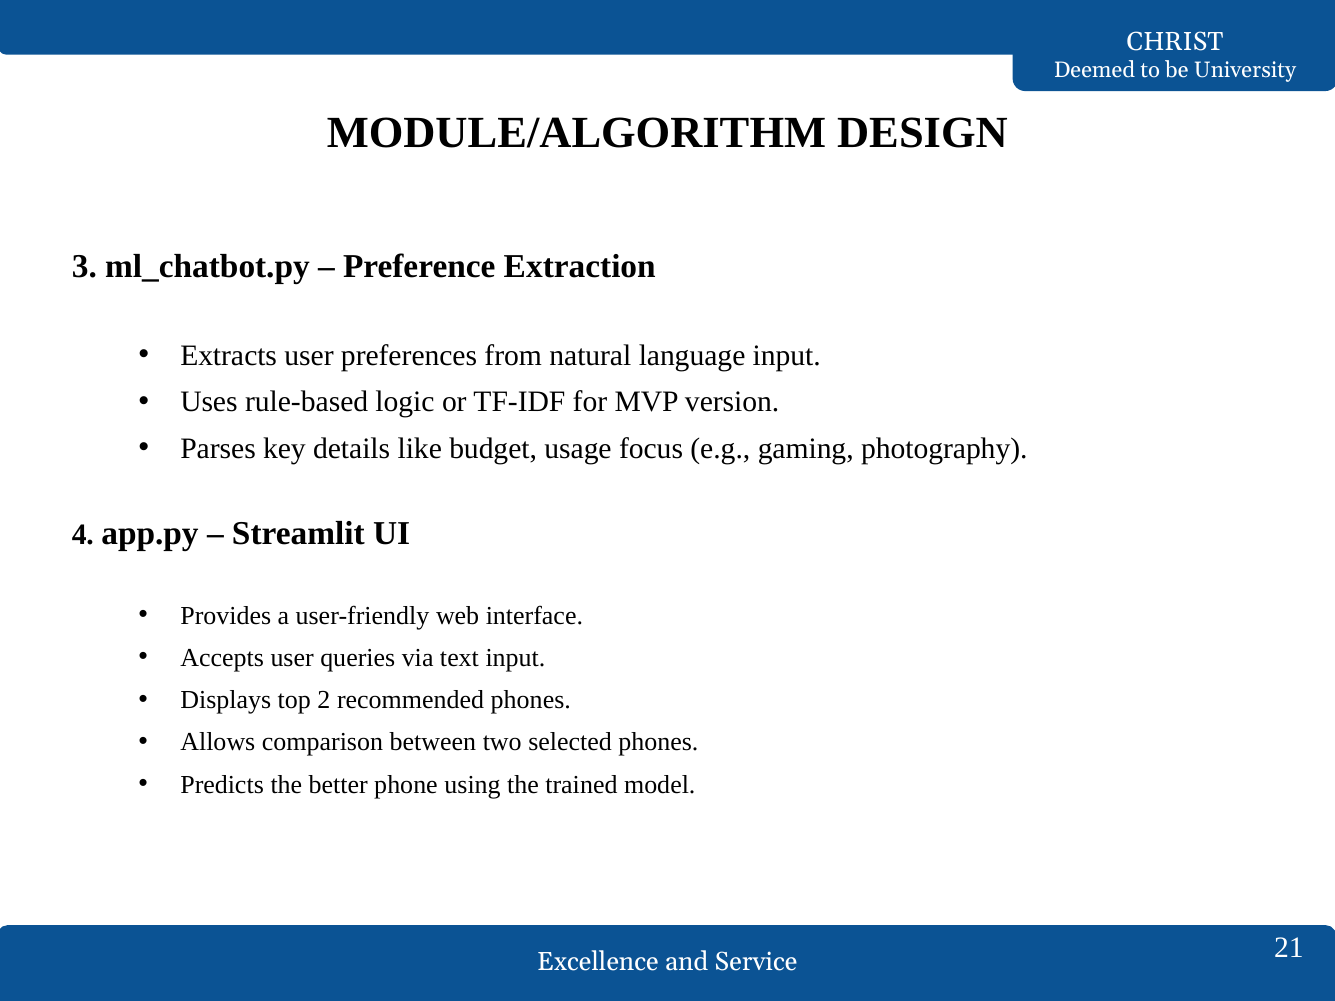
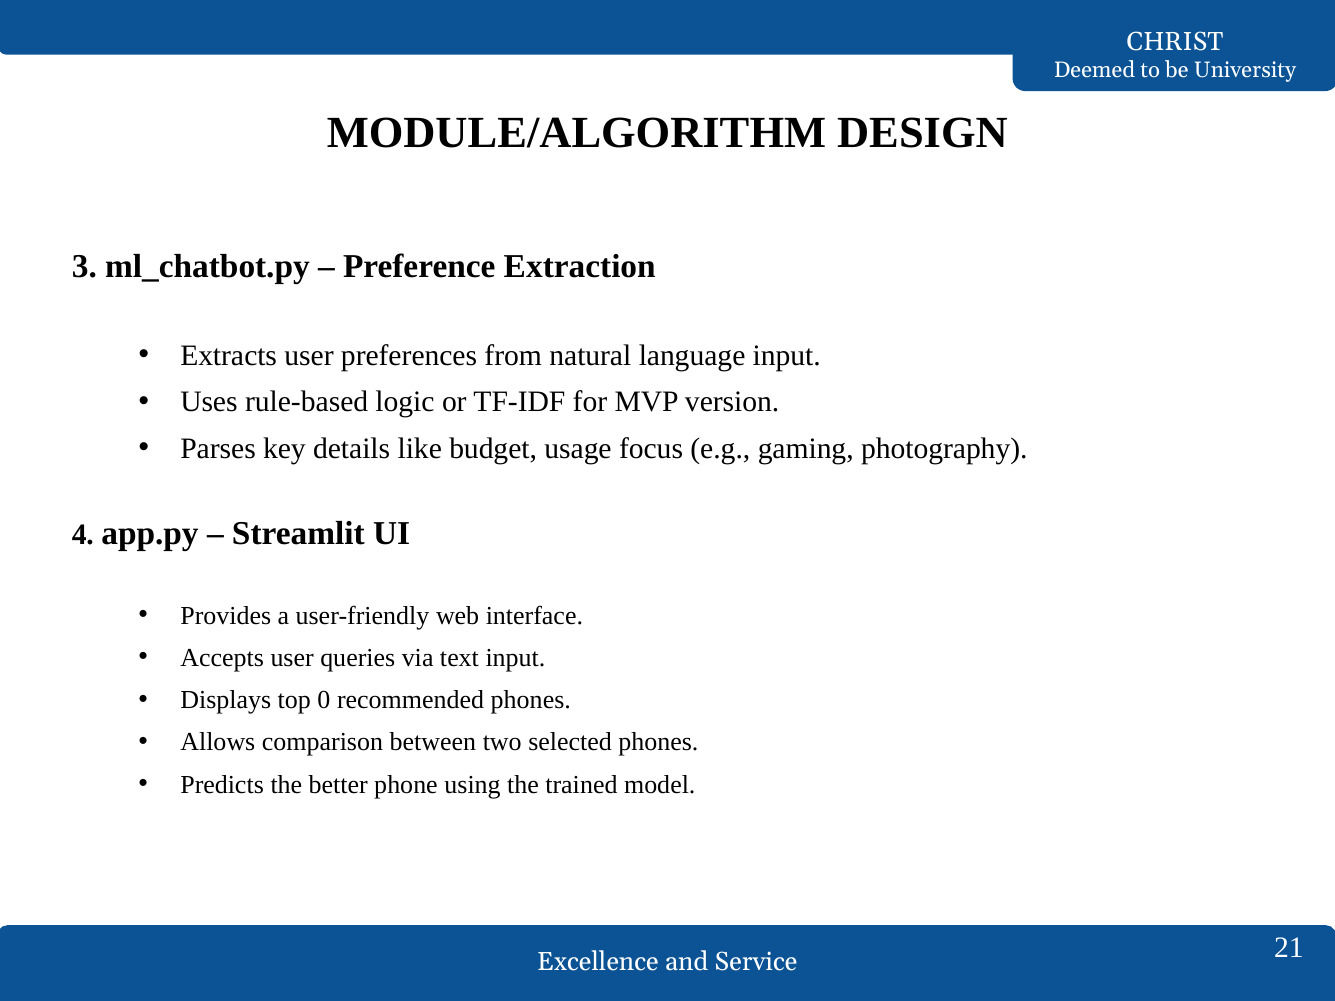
2: 2 -> 0
